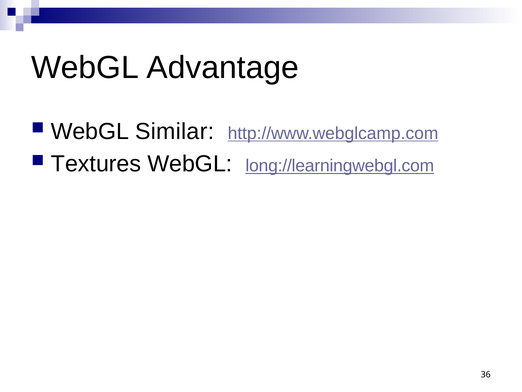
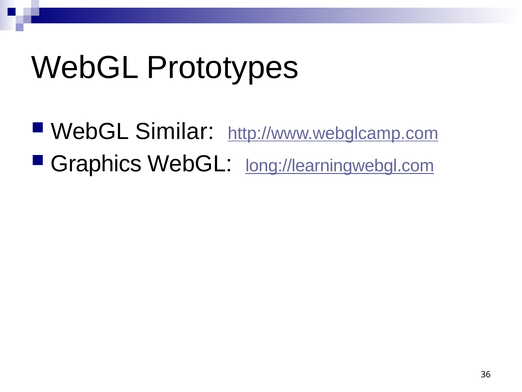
Advantage: Advantage -> Prototypes
Textures: Textures -> Graphics
